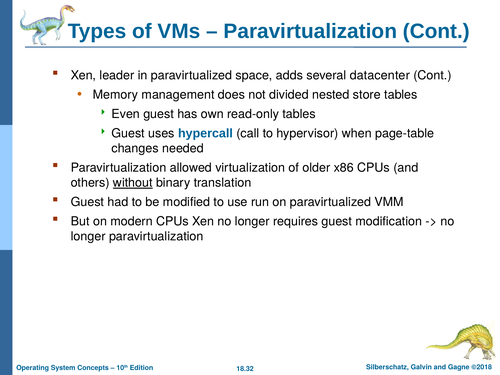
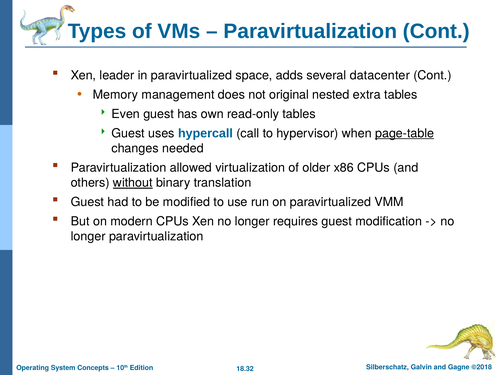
divided: divided -> original
store: store -> extra
page-table underline: none -> present
